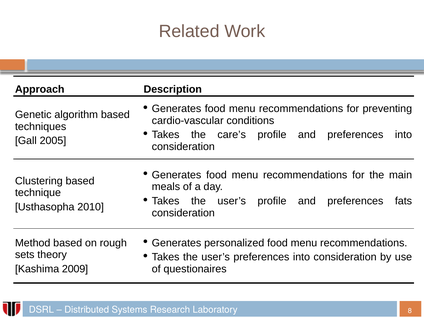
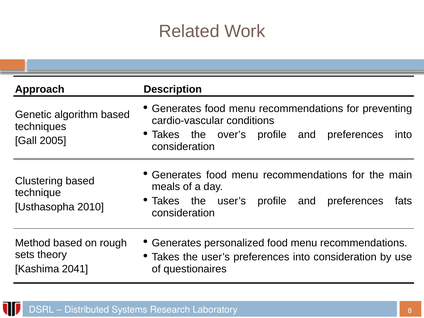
care’s: care’s -> over’s
2009: 2009 -> 2041
